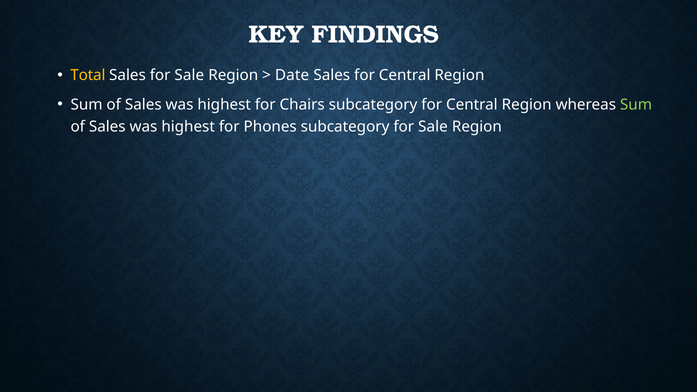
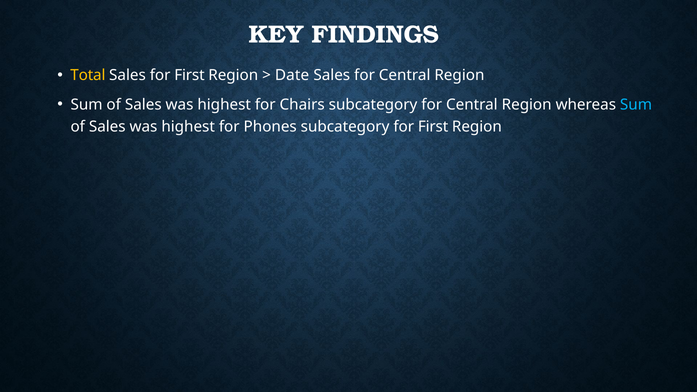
Sales for Sale: Sale -> First
Sum at (636, 105) colour: light green -> light blue
subcategory for Sale: Sale -> First
